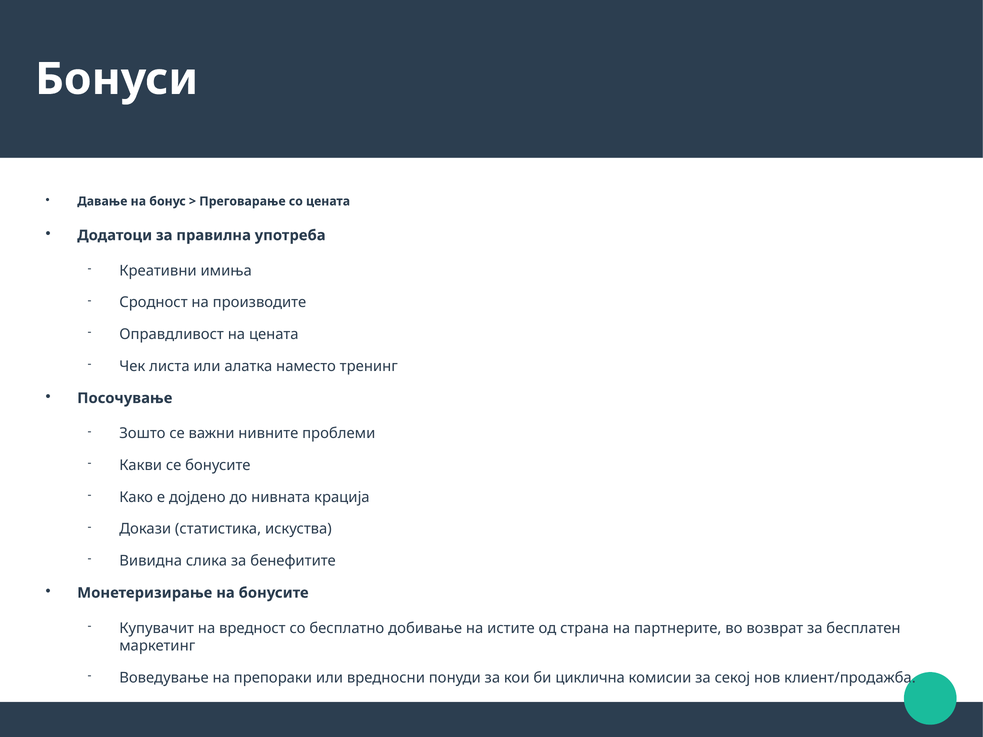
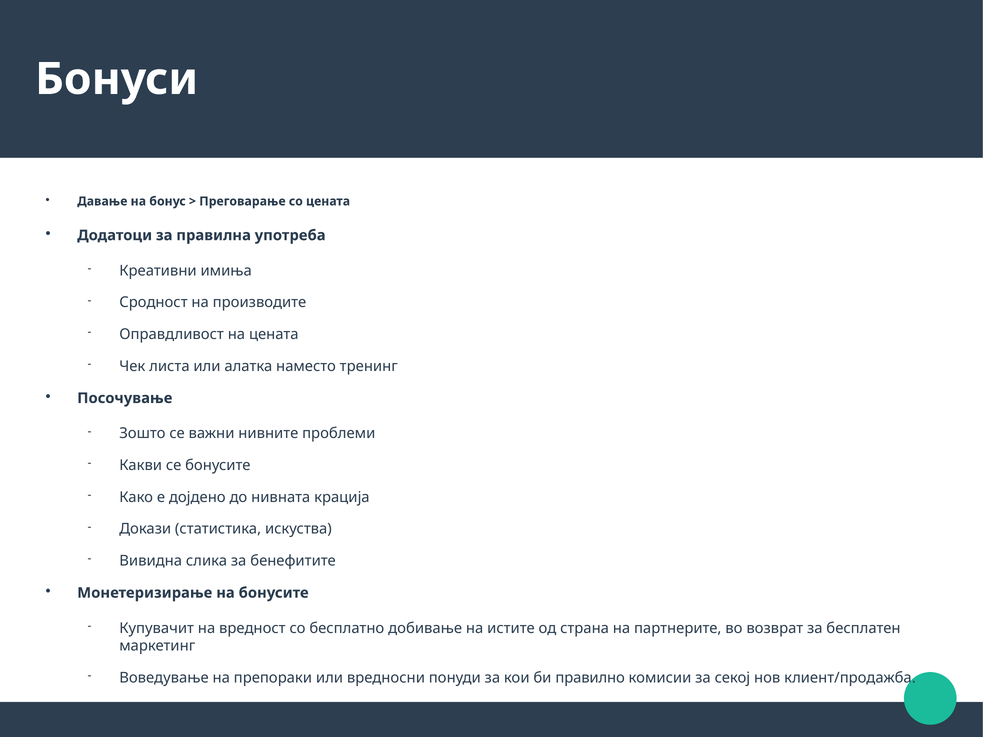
циклична: циклична -> правилно
